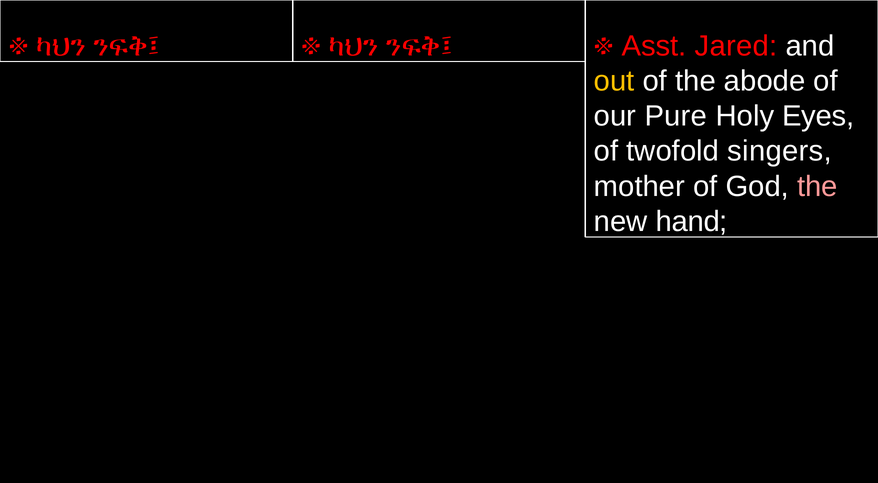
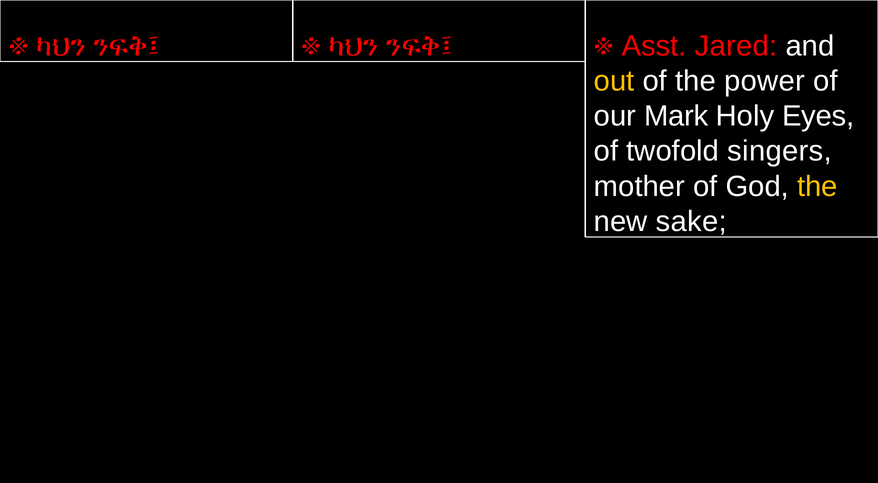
abode: abode -> power
Pure: Pure -> Mark
the at (817, 186) colour: pink -> yellow
hand: hand -> sake
